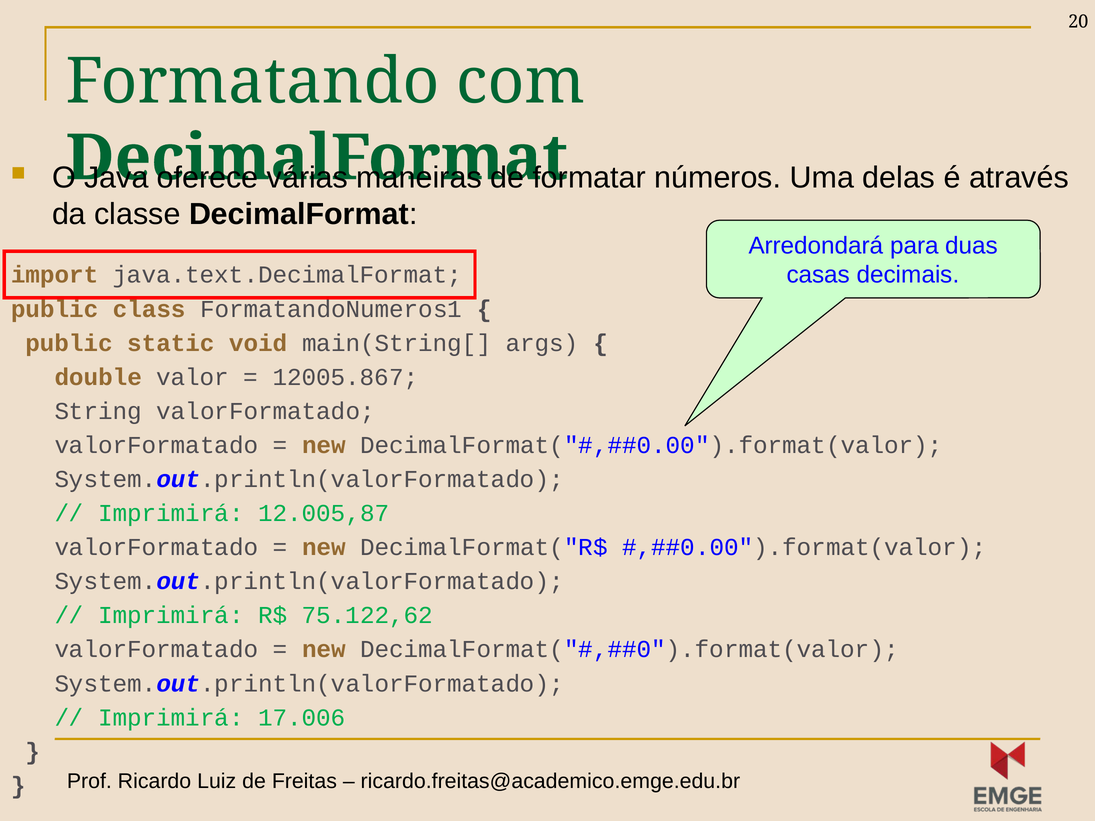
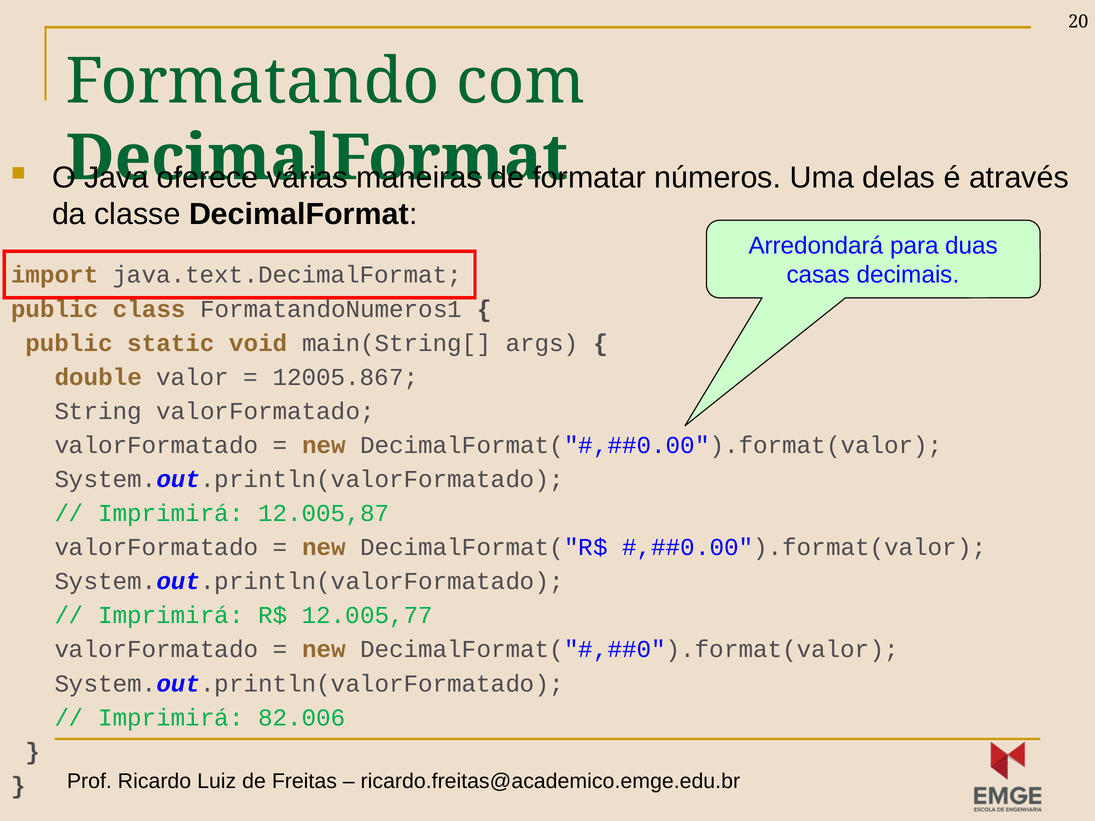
75.122,62: 75.122,62 -> 12.005,77
17.006: 17.006 -> 82.006
